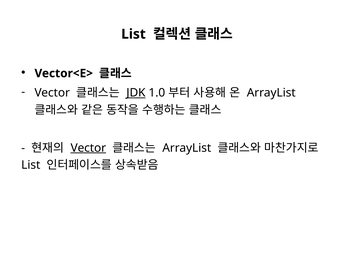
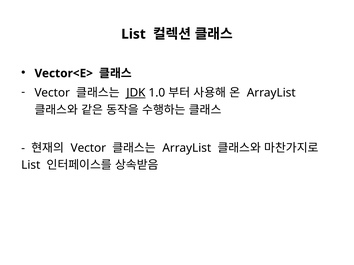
Vector at (88, 148) underline: present -> none
